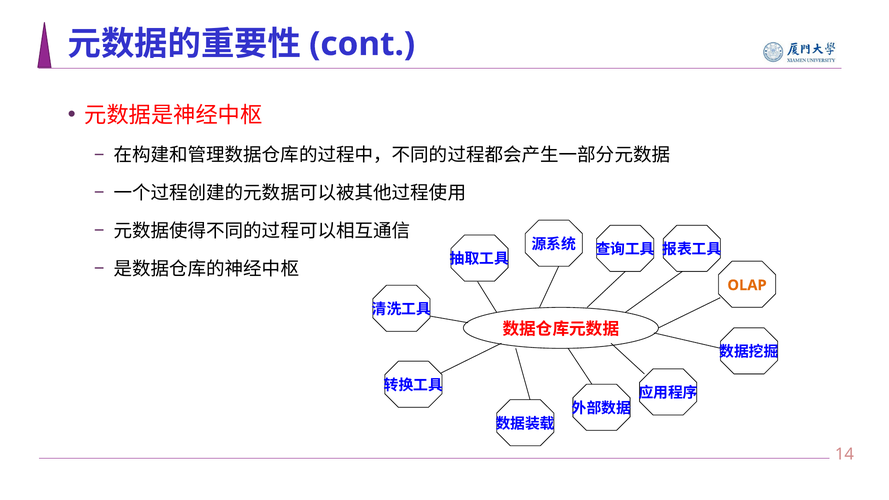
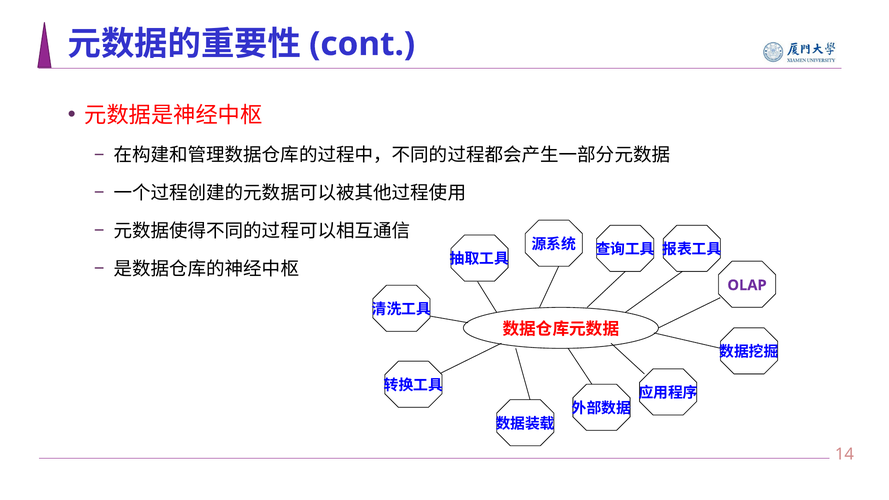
OLAP colour: orange -> purple
